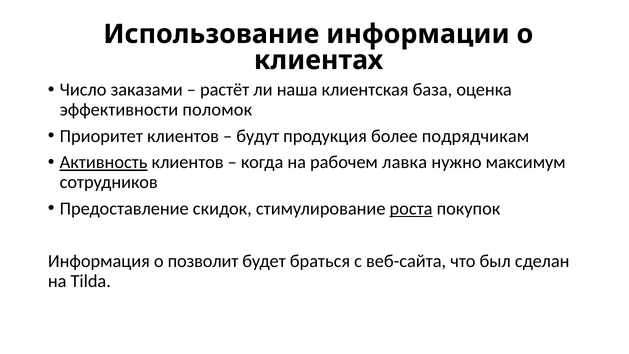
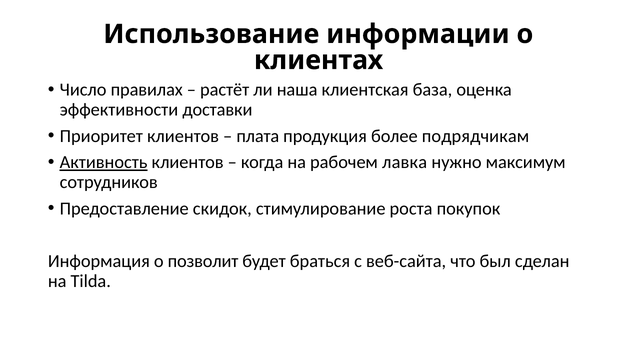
заказами: заказами -> правилах
поломок: поломок -> доставки
будут: будут -> плата
роста underline: present -> none
